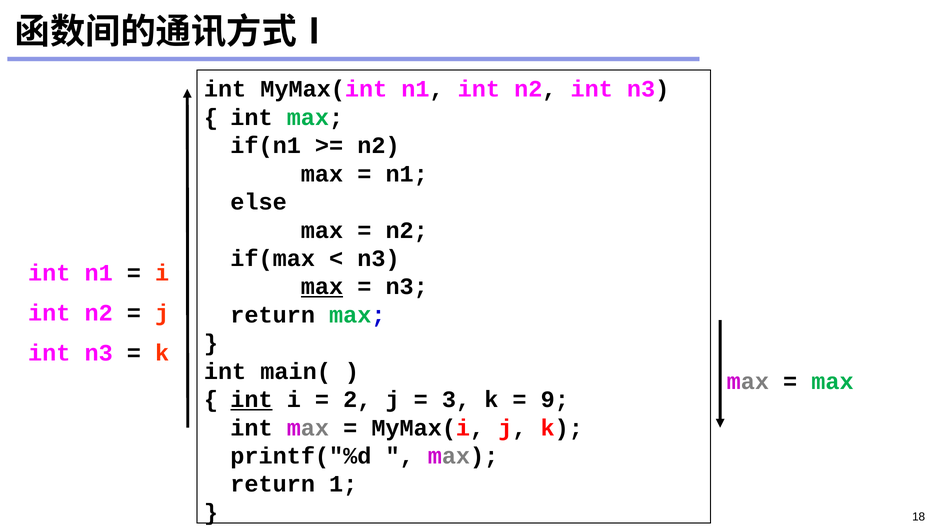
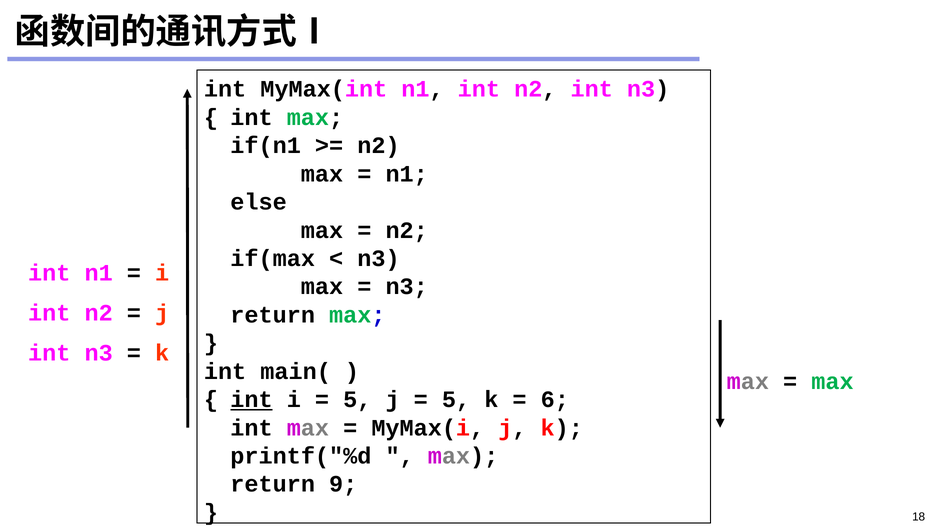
max at (322, 287) underline: present -> none
2 at (357, 399): 2 -> 5
3 at (456, 399): 3 -> 5
9: 9 -> 6
1: 1 -> 9
